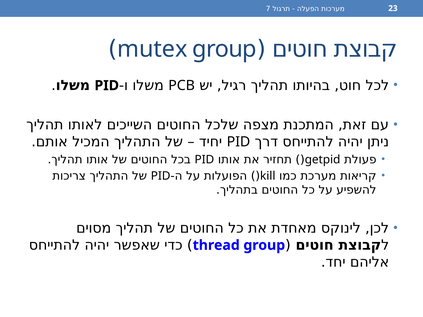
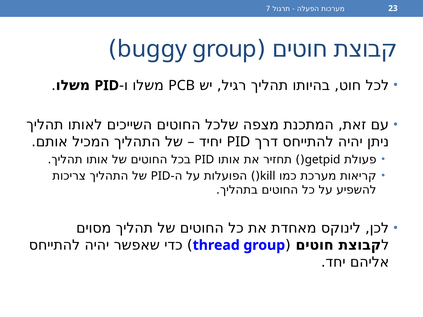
mutex: mutex -> buggy
